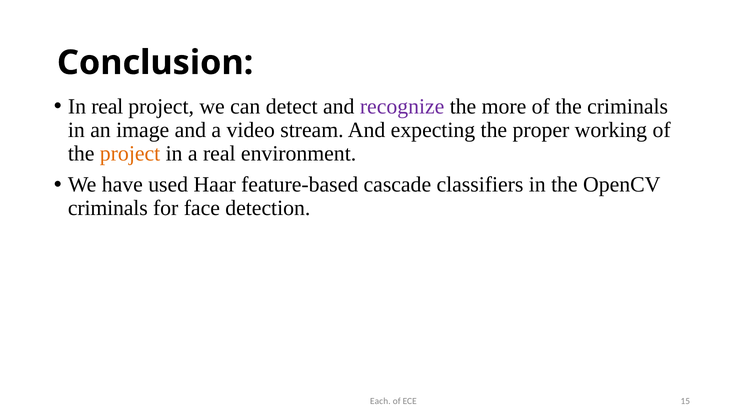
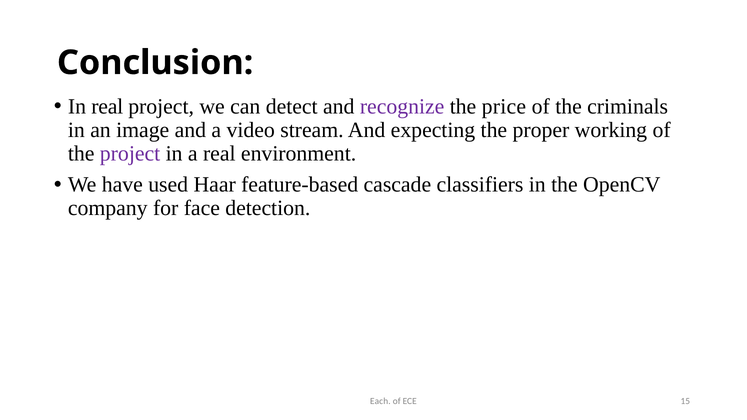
more: more -> price
project at (130, 153) colour: orange -> purple
criminals at (108, 208): criminals -> company
